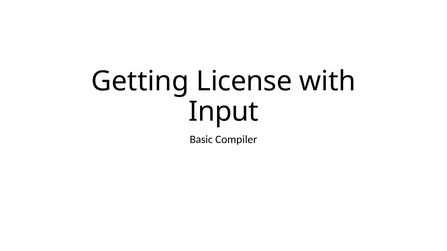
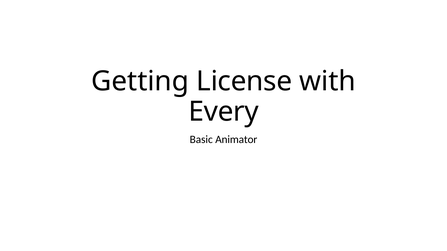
Input: Input -> Every
Compiler: Compiler -> Animator
